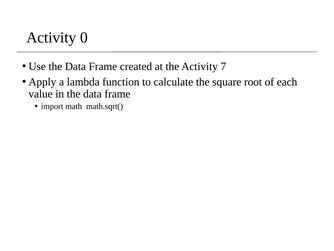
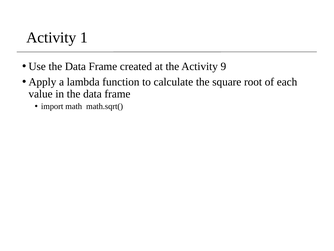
0: 0 -> 1
7: 7 -> 9
